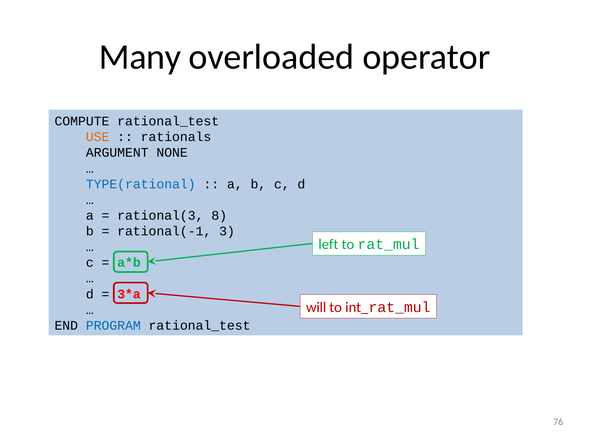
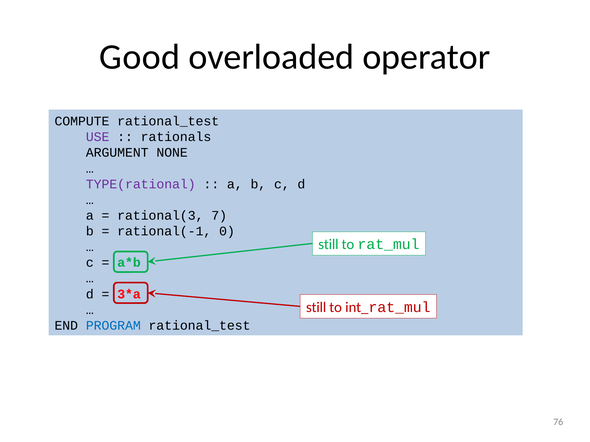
Many: Many -> Good
USE colour: orange -> purple
TYPE(rational colour: blue -> purple
8: 8 -> 7
3: 3 -> 0
left at (328, 245): left -> still
will at (316, 308): will -> still
